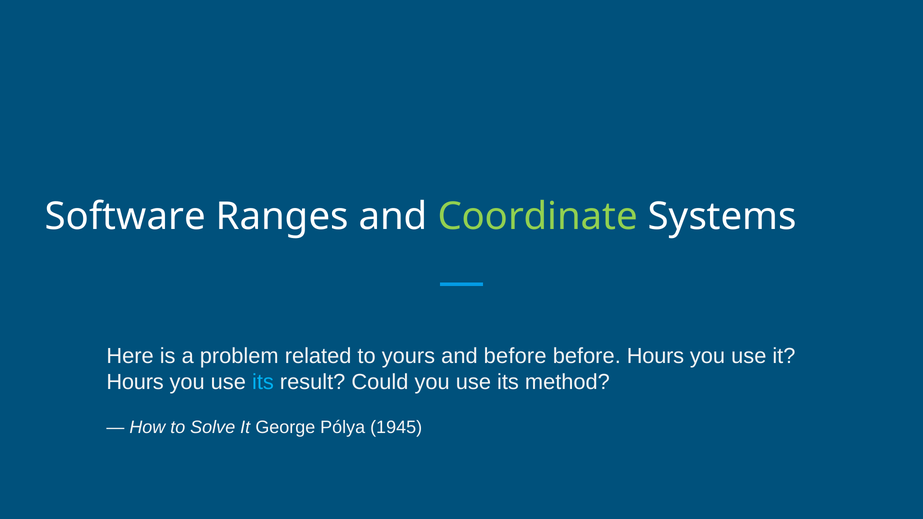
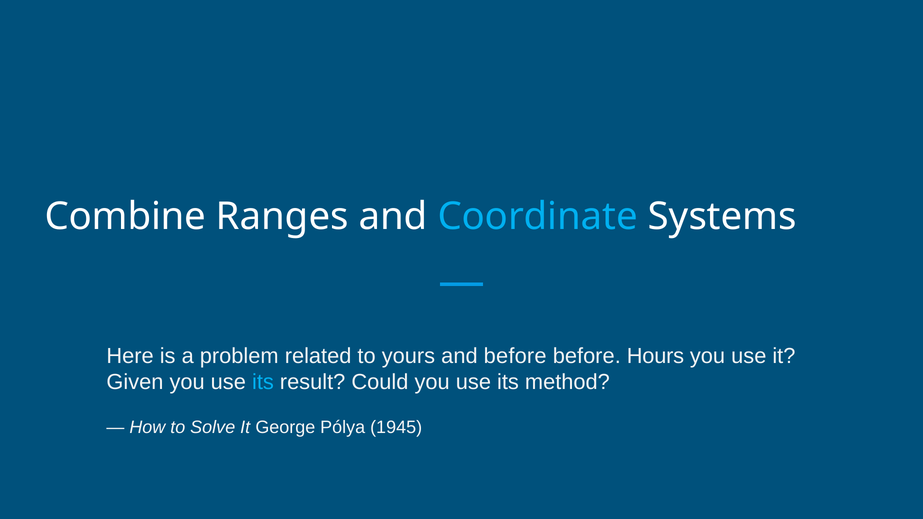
Software: Software -> Combine
Coordinate colour: light green -> light blue
Hours at (135, 382): Hours -> Given
